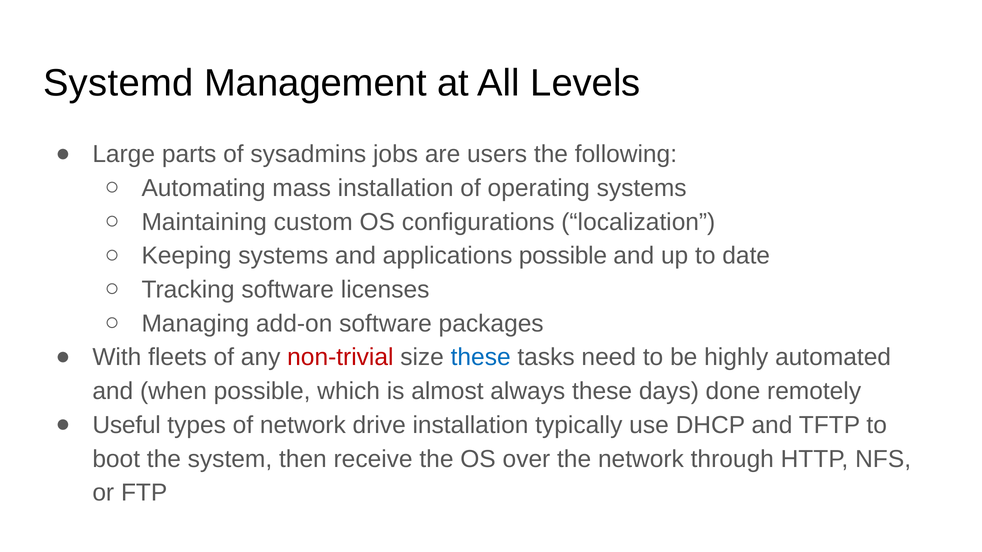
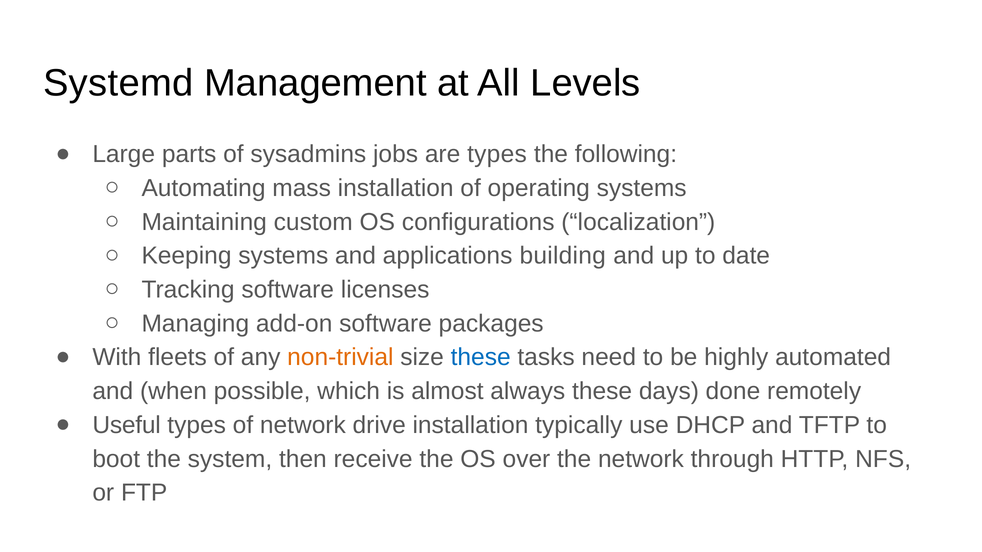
are users: users -> types
applications possible: possible -> building
non-trivial colour: red -> orange
